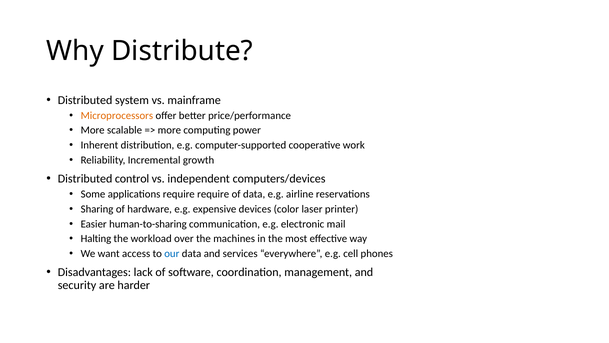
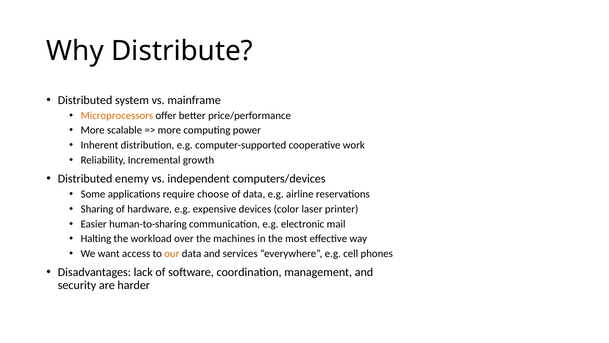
control: control -> enemy
require require: require -> choose
our colour: blue -> orange
